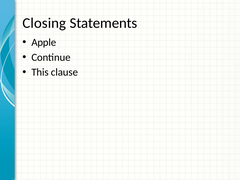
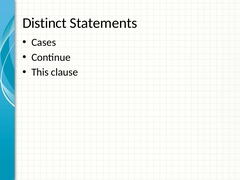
Closing: Closing -> Distinct
Apple: Apple -> Cases
